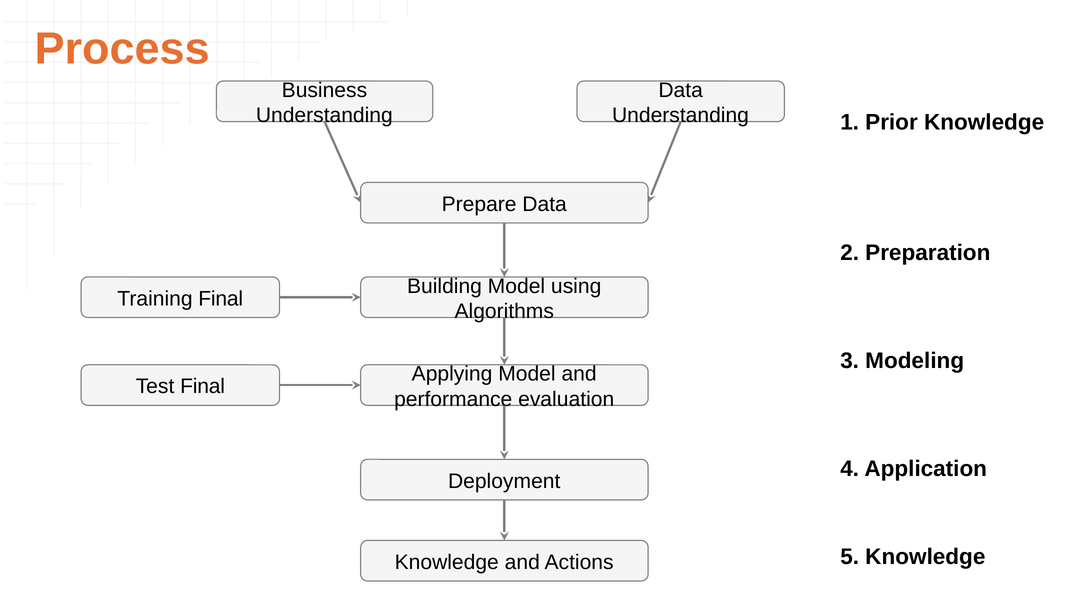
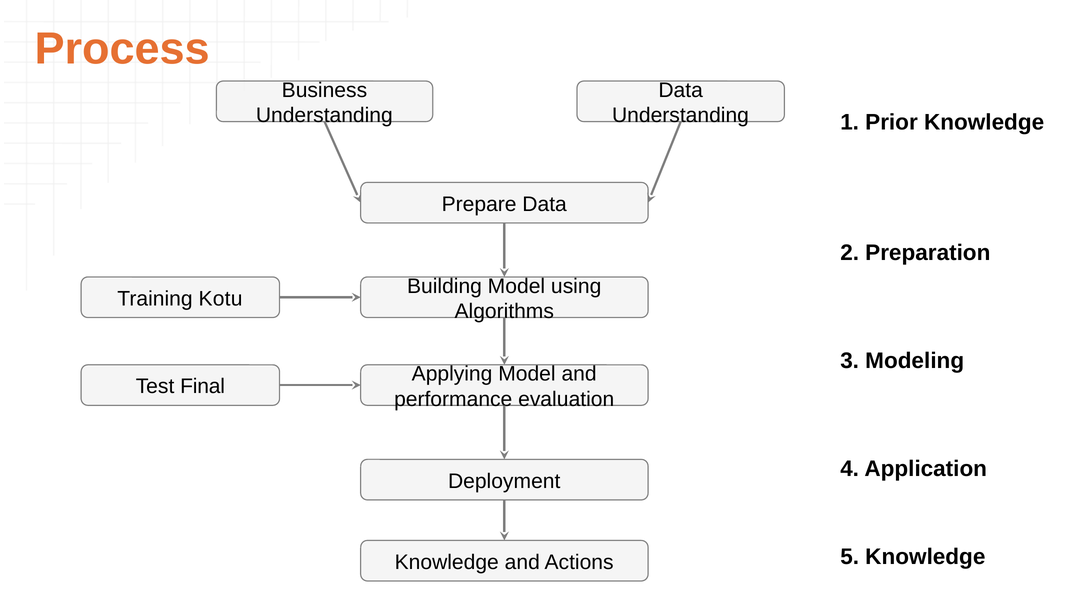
Training Final: Final -> Kotu
